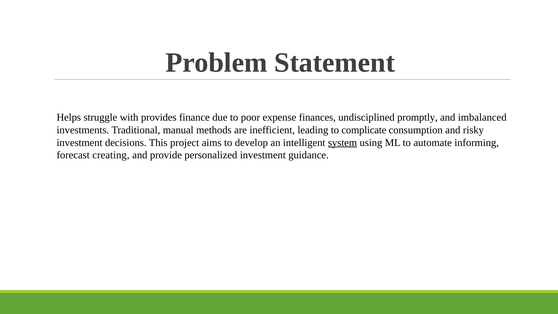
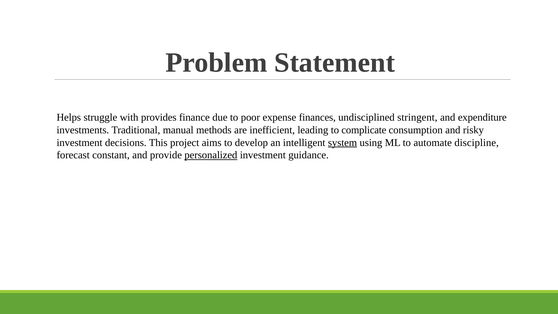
promptly: promptly -> stringent
imbalanced: imbalanced -> expenditure
informing: informing -> discipline
creating: creating -> constant
personalized underline: none -> present
